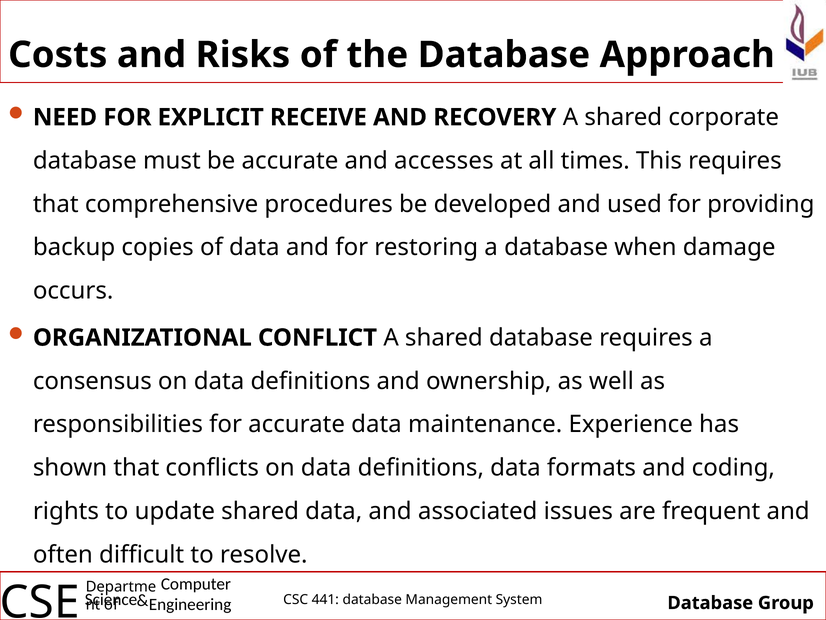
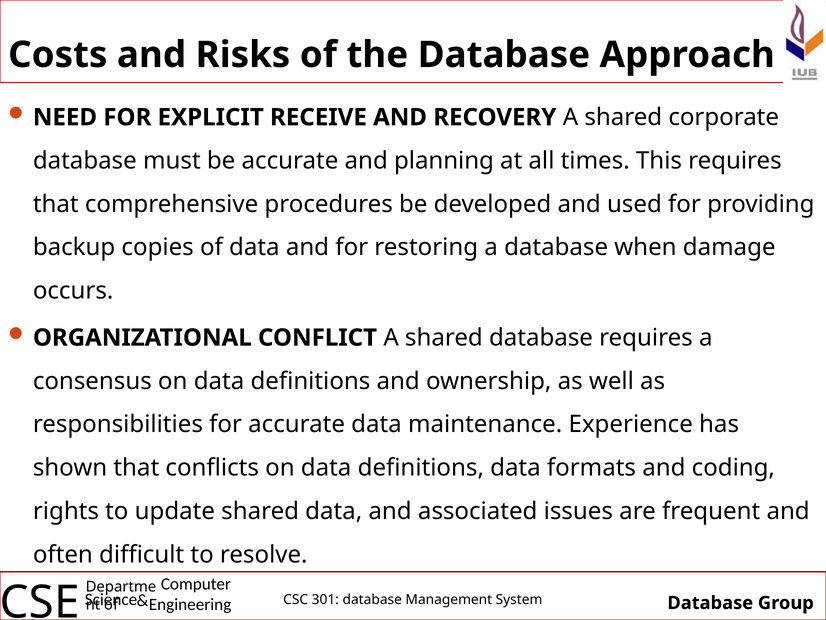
accesses: accesses -> planning
441: 441 -> 301
